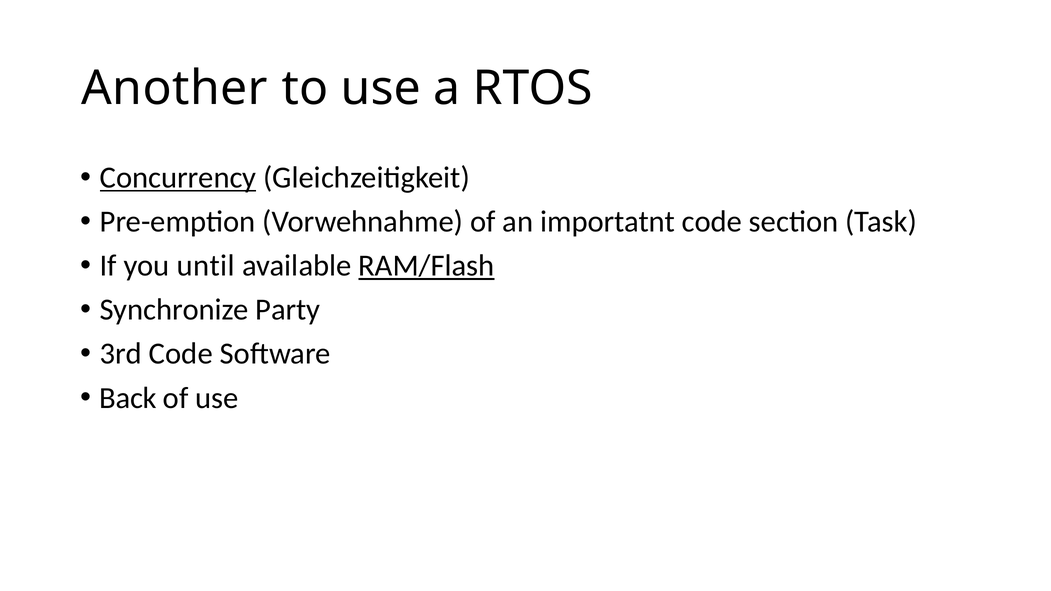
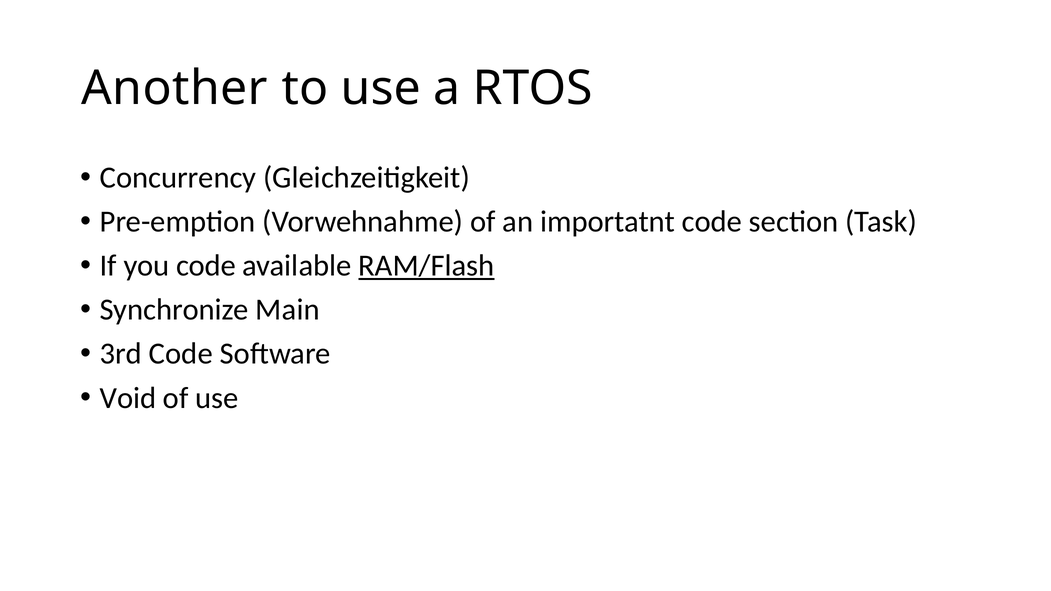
Concurrency underline: present -> none
you until: until -> code
Party: Party -> Main
Back: Back -> Void
